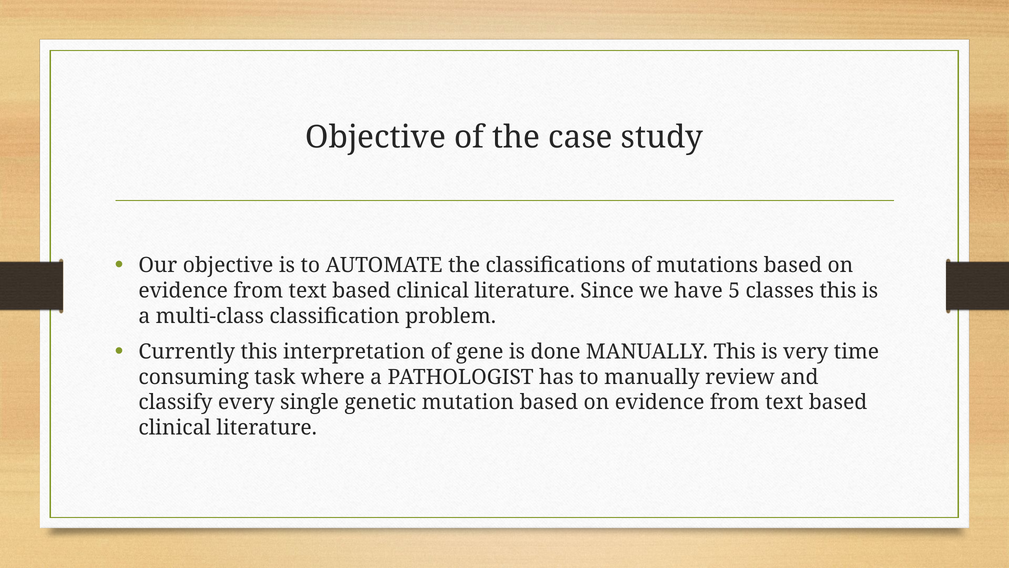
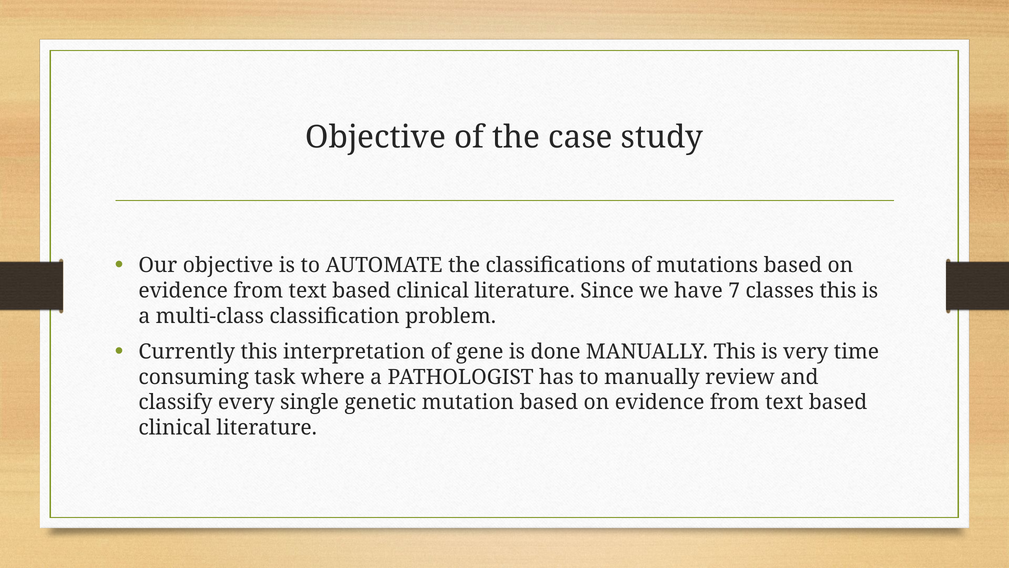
5: 5 -> 7
